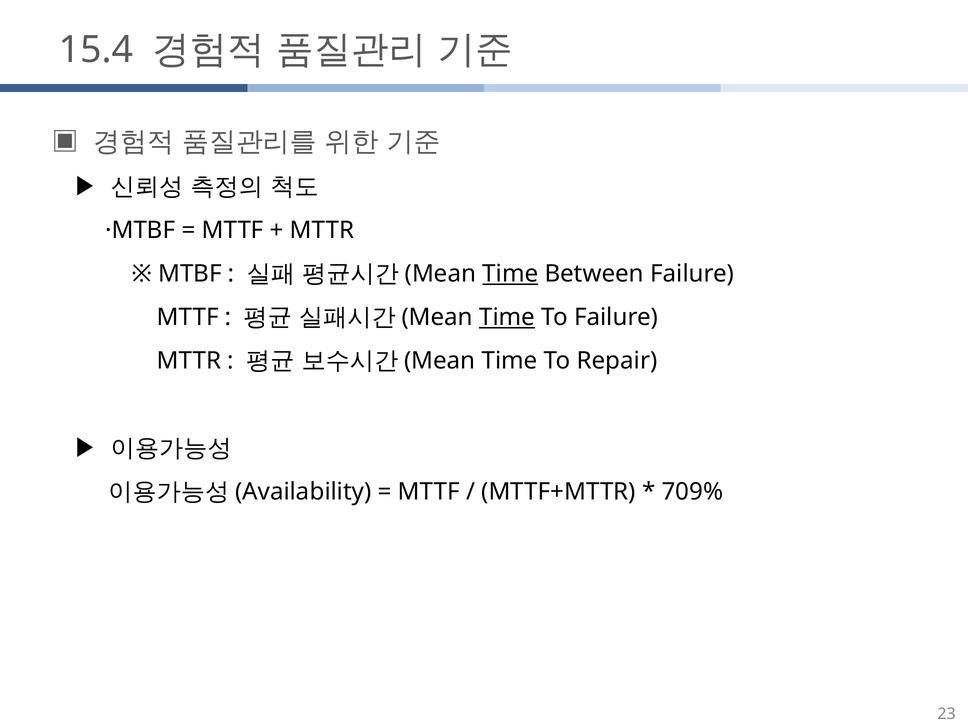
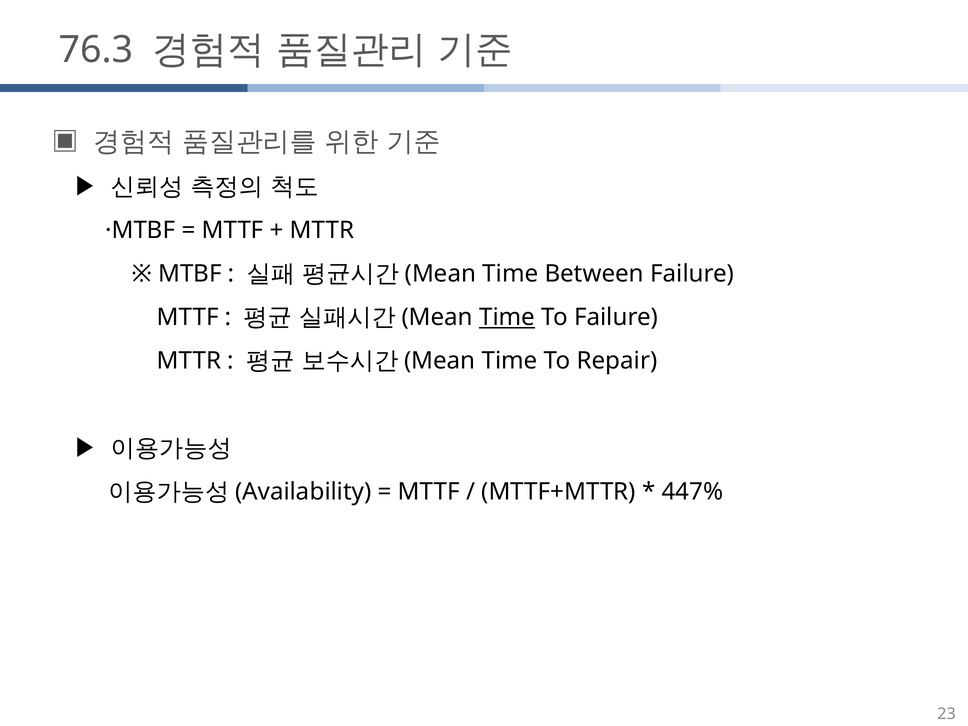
15.4: 15.4 -> 76.3
Time at (510, 274) underline: present -> none
709%: 709% -> 447%
